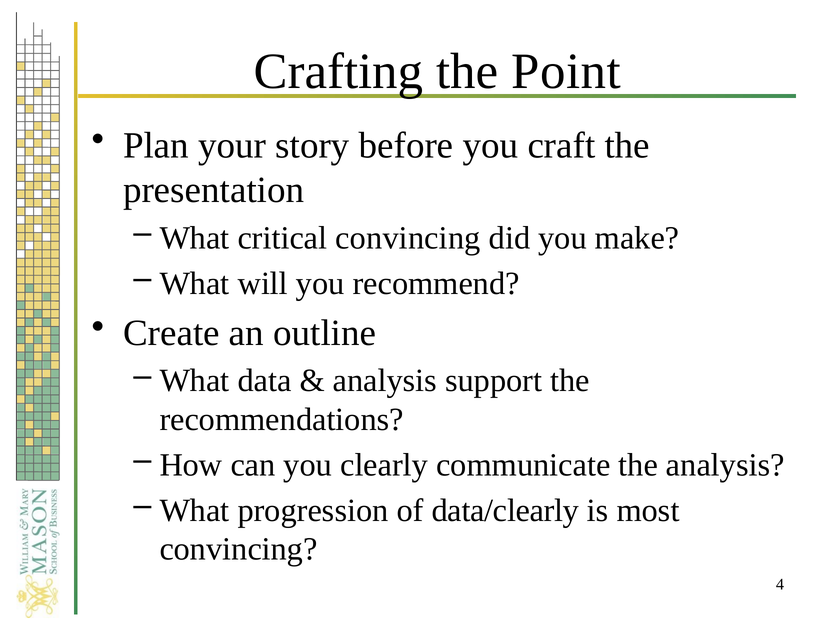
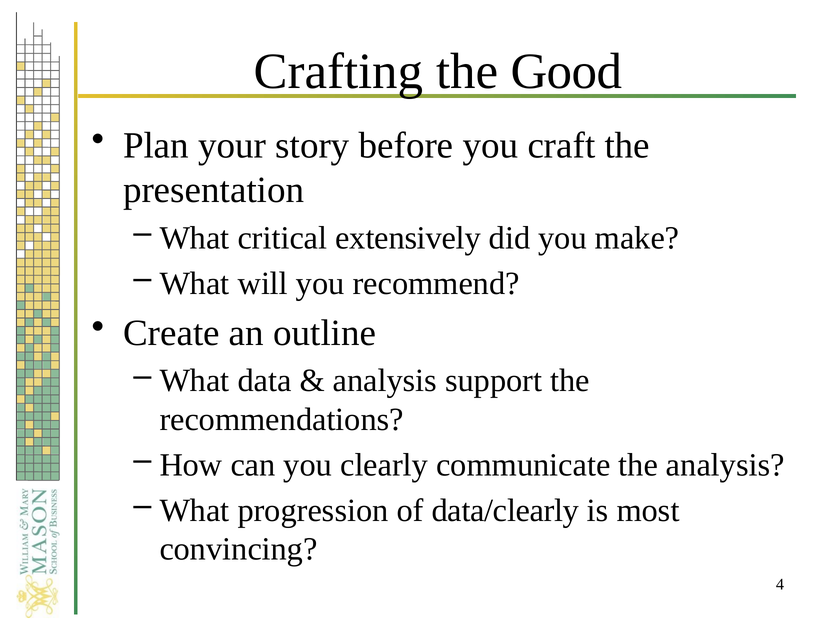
Point: Point -> Good
critical convincing: convincing -> extensively
